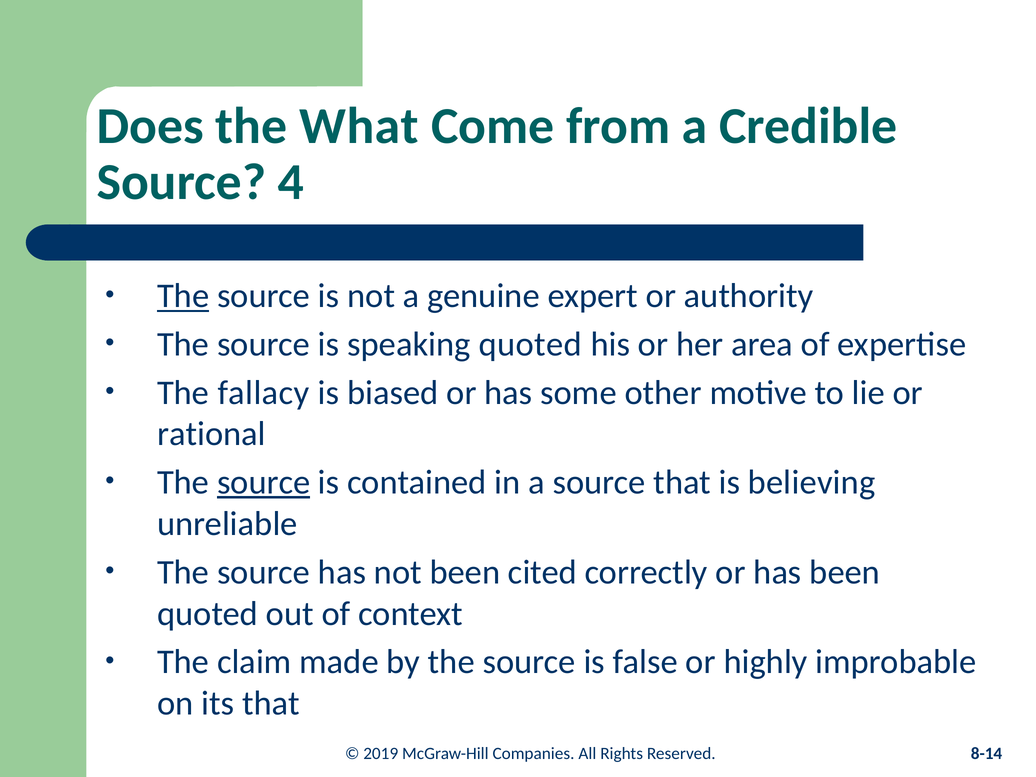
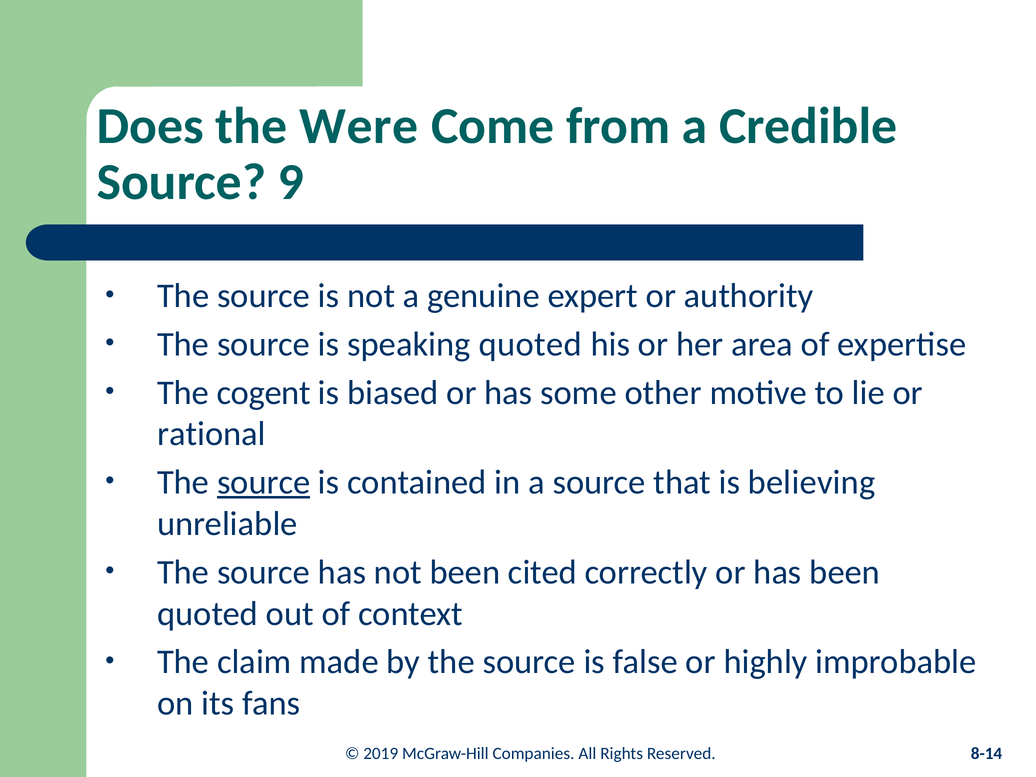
What: What -> Were
4: 4 -> 9
The at (183, 296) underline: present -> none
fallacy: fallacy -> cogent
its that: that -> fans
